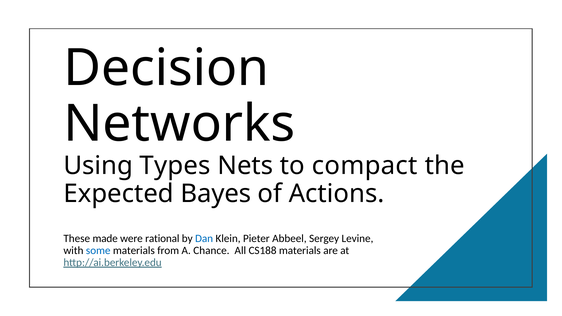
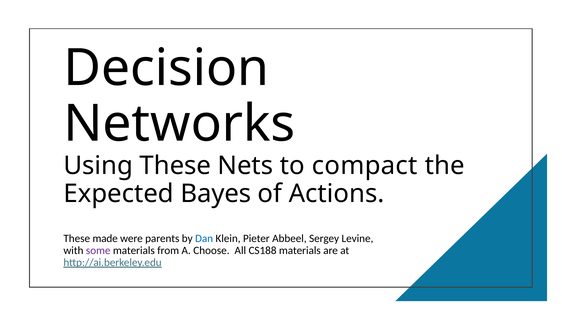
Using Types: Types -> These
rational: rational -> parents
some colour: blue -> purple
Chance: Chance -> Choose
